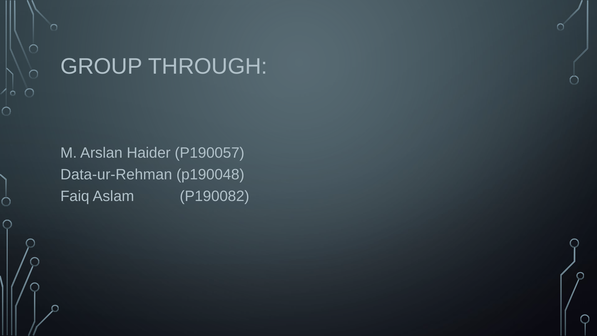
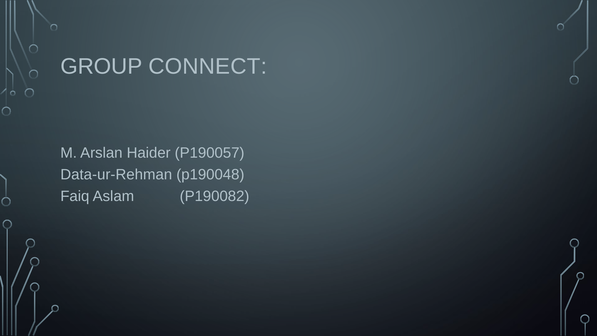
THROUGH: THROUGH -> CONNECT
